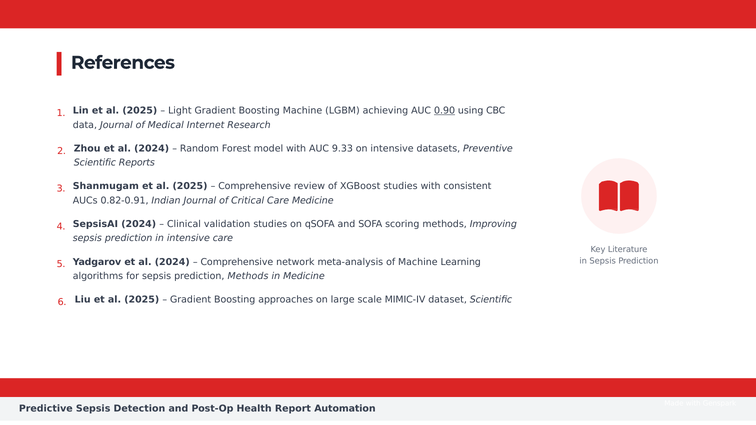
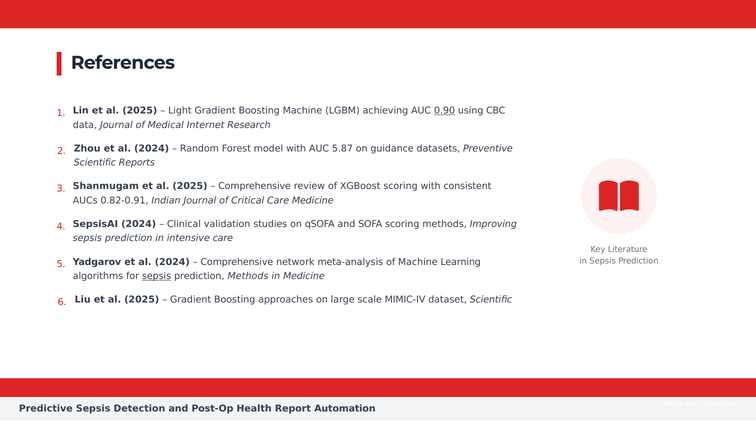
9.33: 9.33 -> 5.87
on intensive: intensive -> guidance
XGBoost studies: studies -> scoring
sepsis at (157, 276) underline: none -> present
